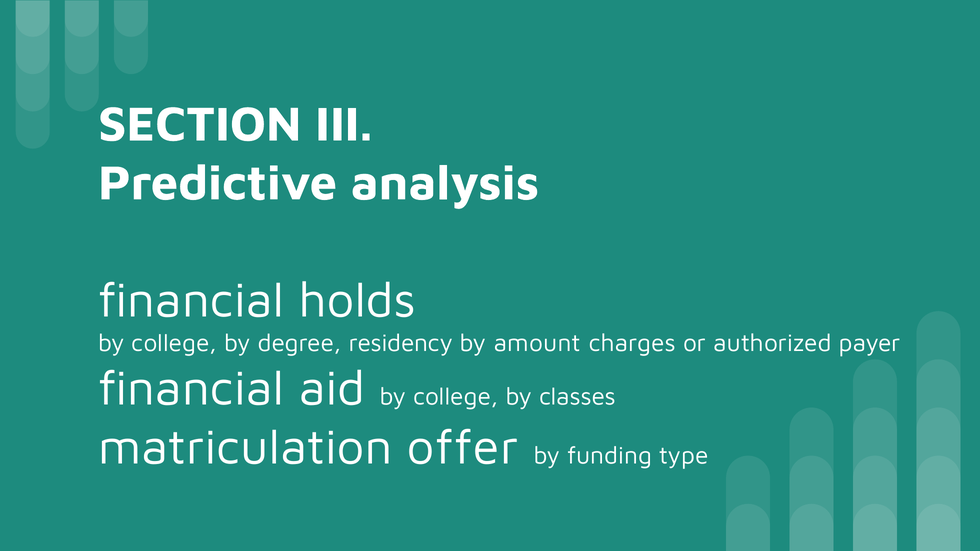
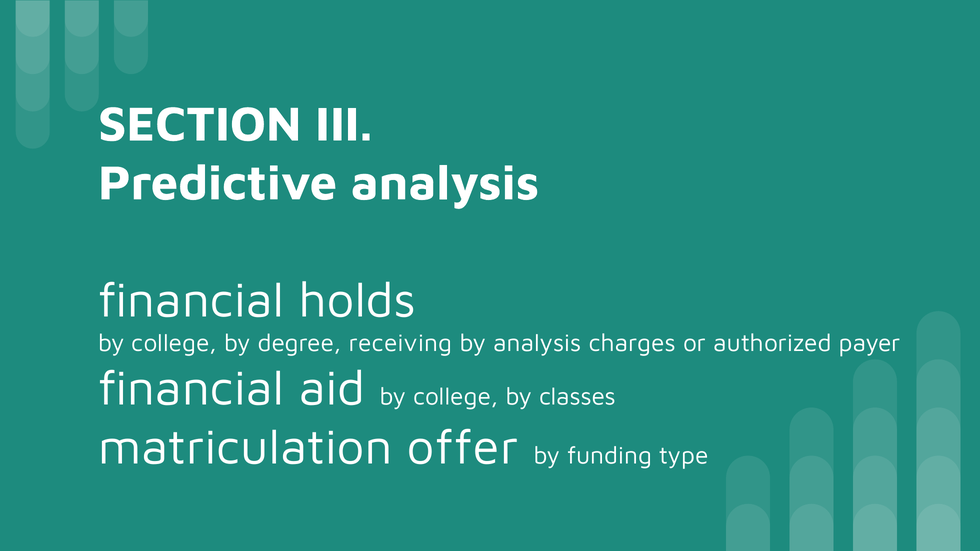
residency: residency -> receiving
by amount: amount -> analysis
